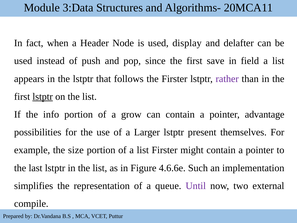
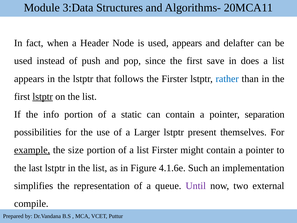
used display: display -> appears
field: field -> does
rather colour: purple -> blue
grow: grow -> static
advantage: advantage -> separation
example underline: none -> present
4.6.6e: 4.6.6e -> 4.1.6e
